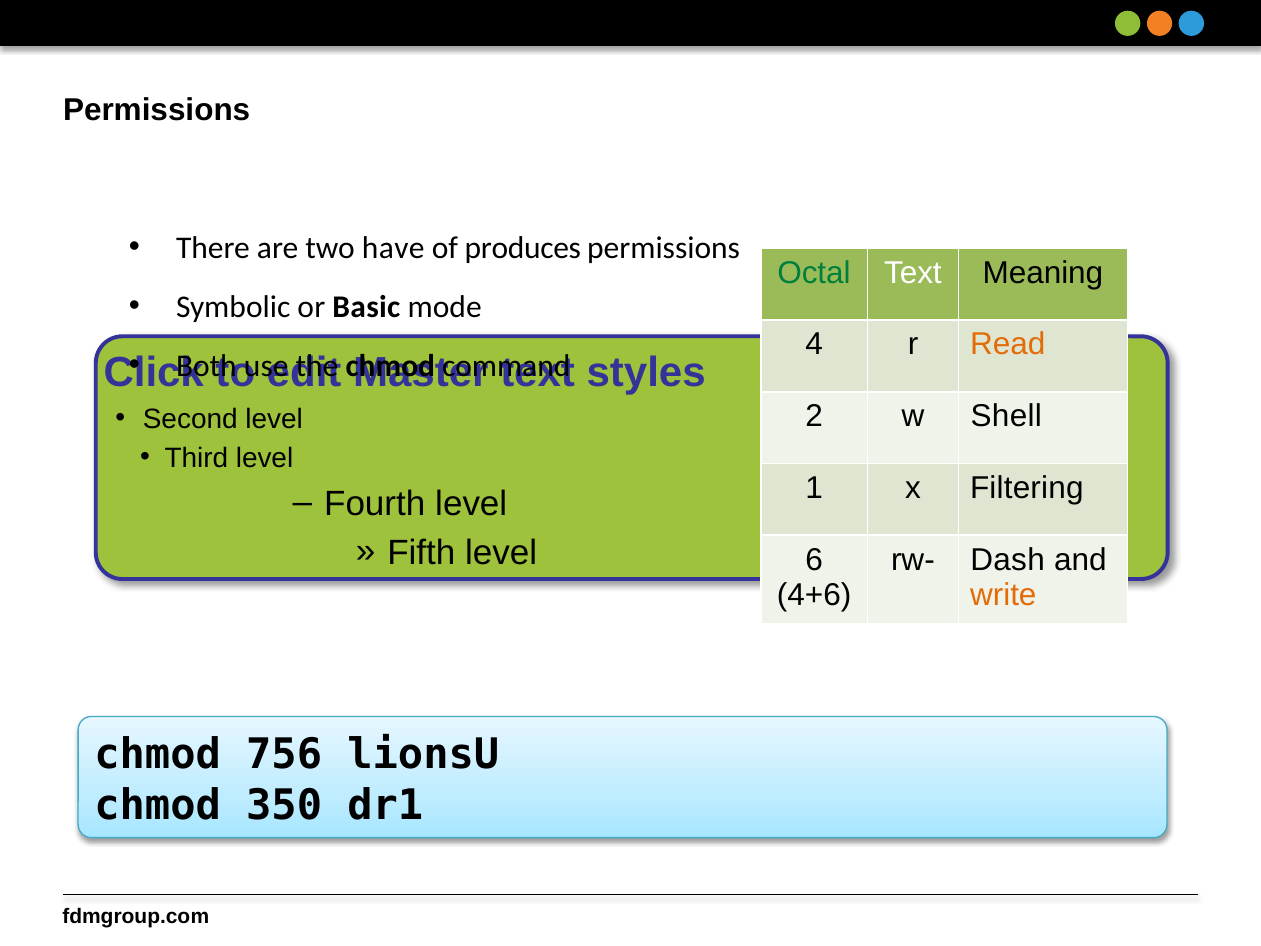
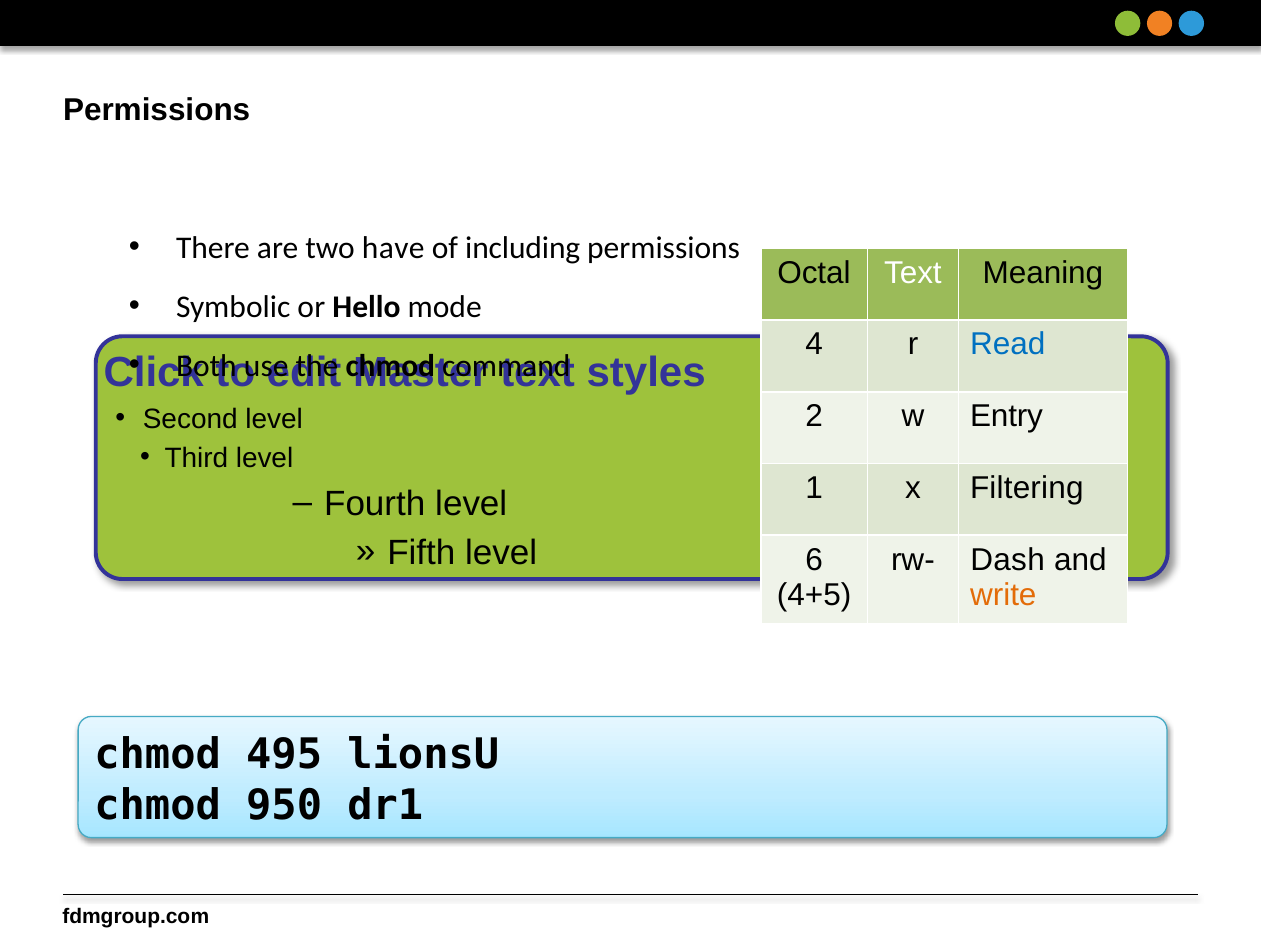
produces: produces -> including
Octal colour: green -> black
Basic: Basic -> Hello
Read colour: orange -> blue
Shell: Shell -> Entry
4+6: 4+6 -> 4+5
756: 756 -> 495
350: 350 -> 950
